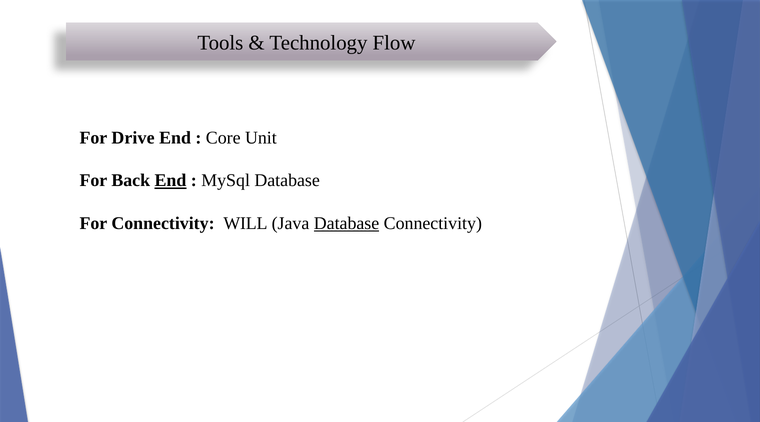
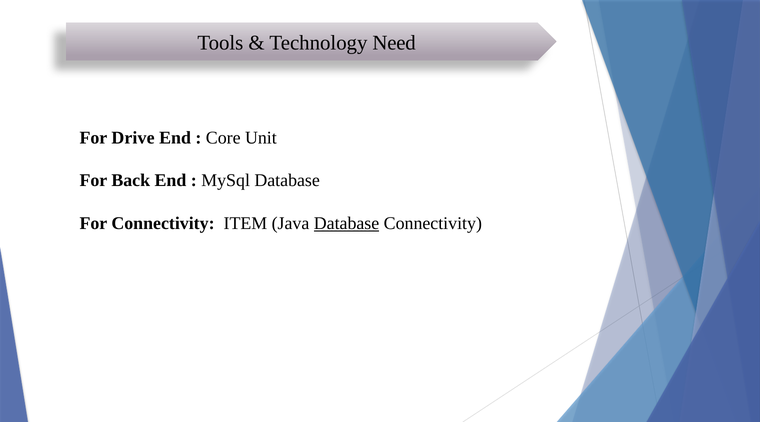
Flow: Flow -> Need
End at (170, 181) underline: present -> none
WILL: WILL -> ITEM
